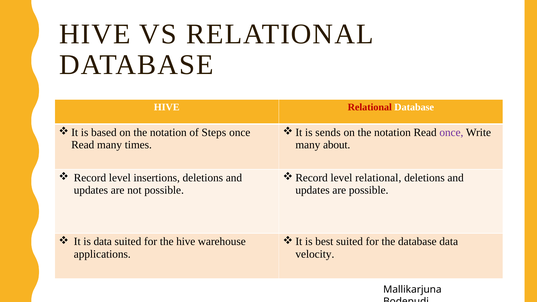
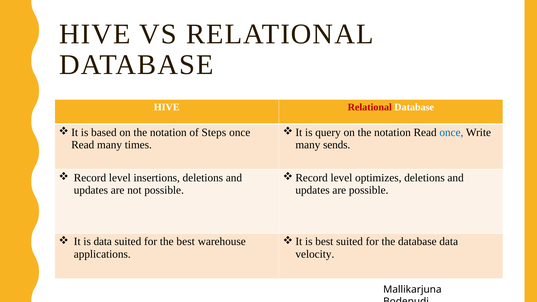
sends: sends -> query
once at (451, 132) colour: purple -> blue
about: about -> sends
level relational: relational -> optimizes
the hive: hive -> best
